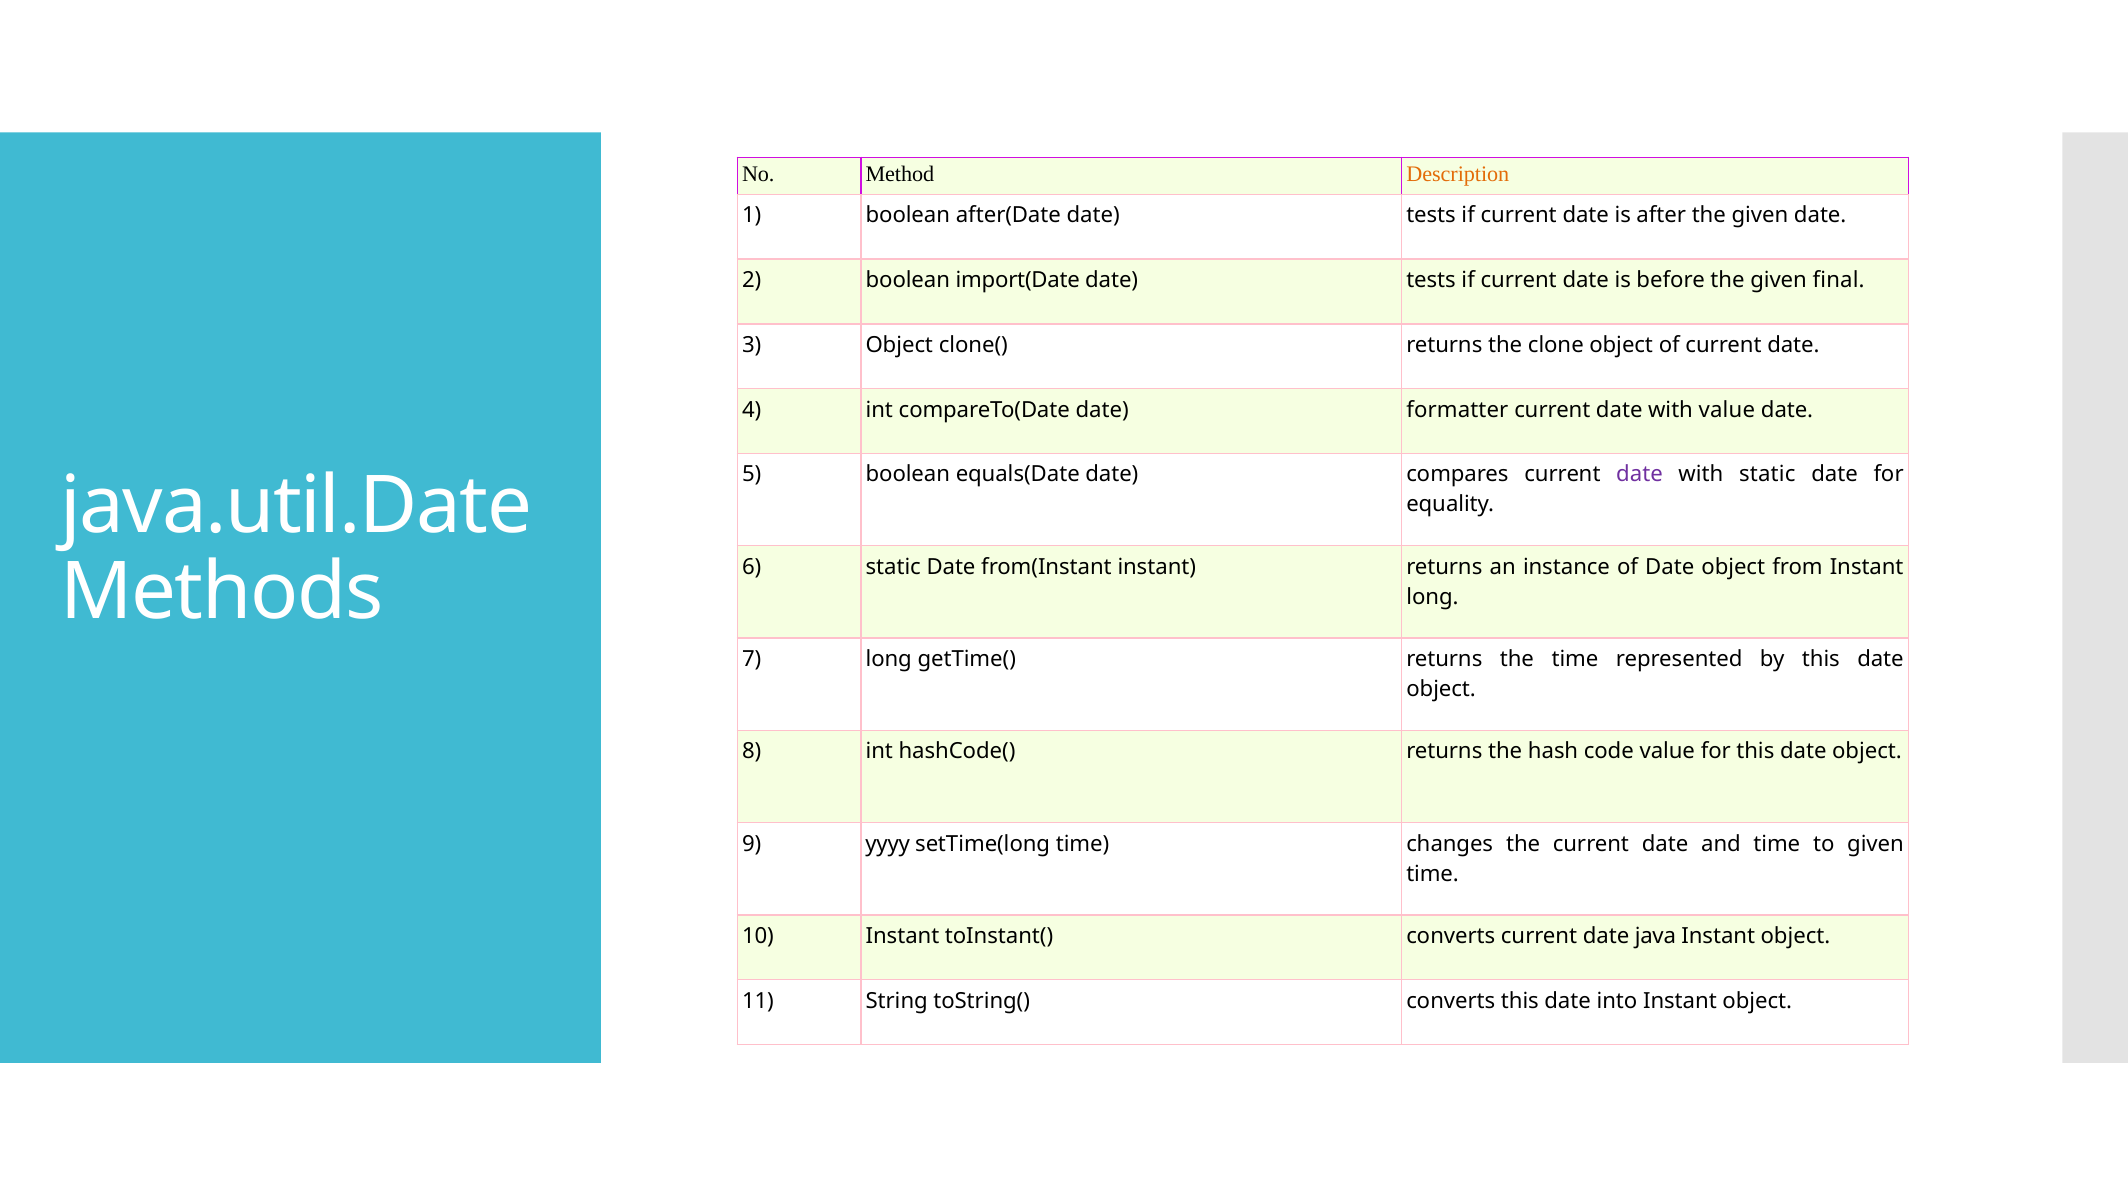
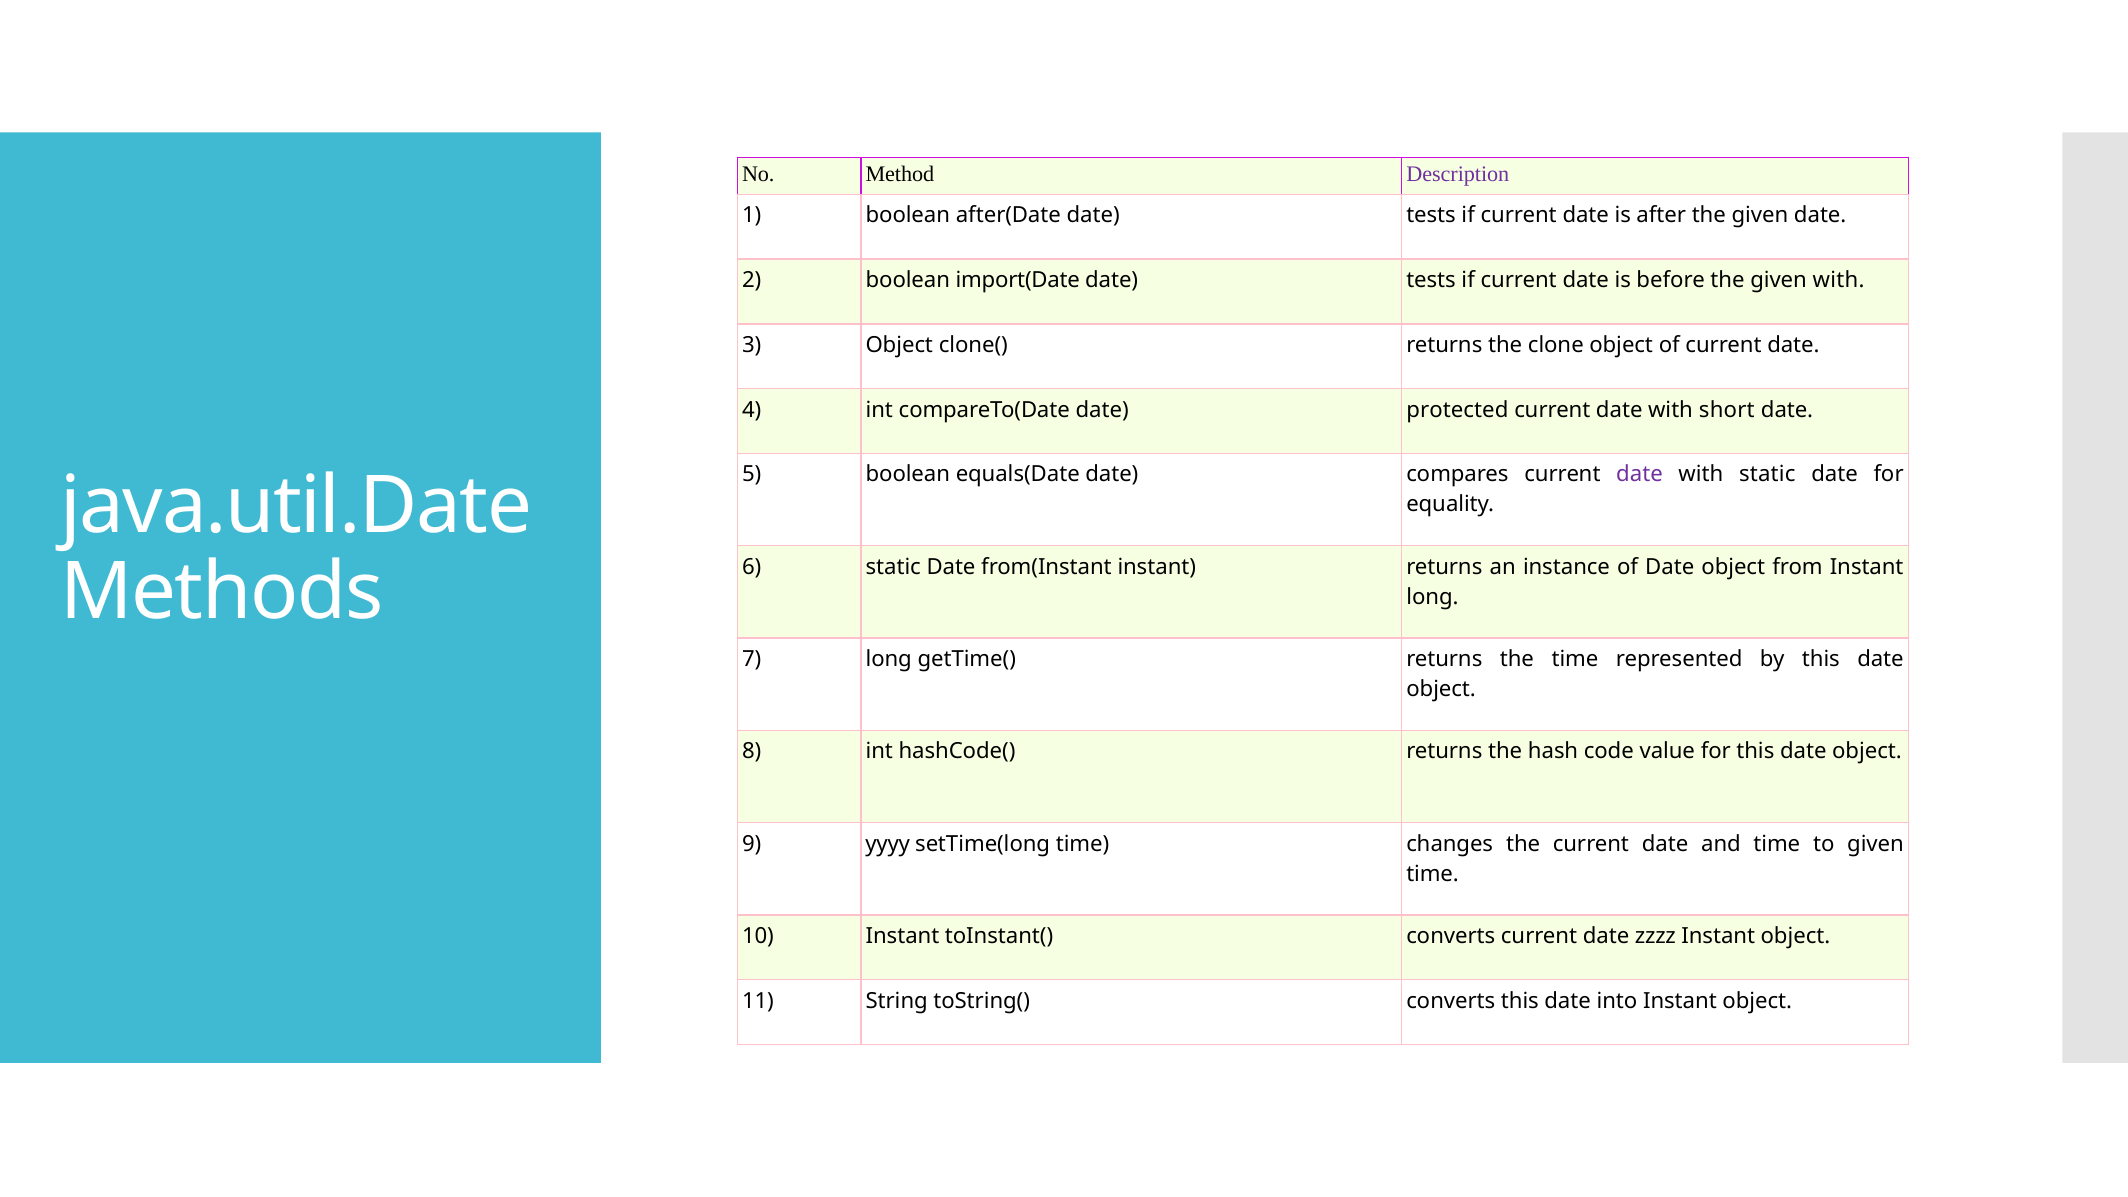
Description colour: orange -> purple
given final: final -> with
formatter: formatter -> protected
with value: value -> short
java: java -> zzzz
